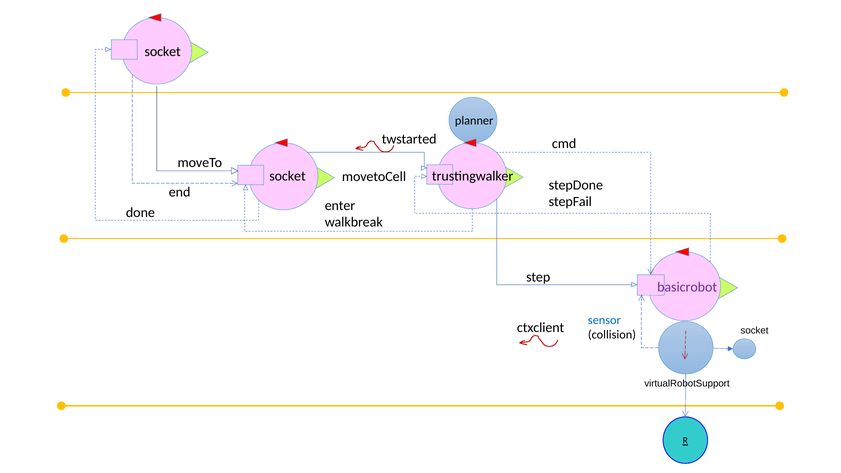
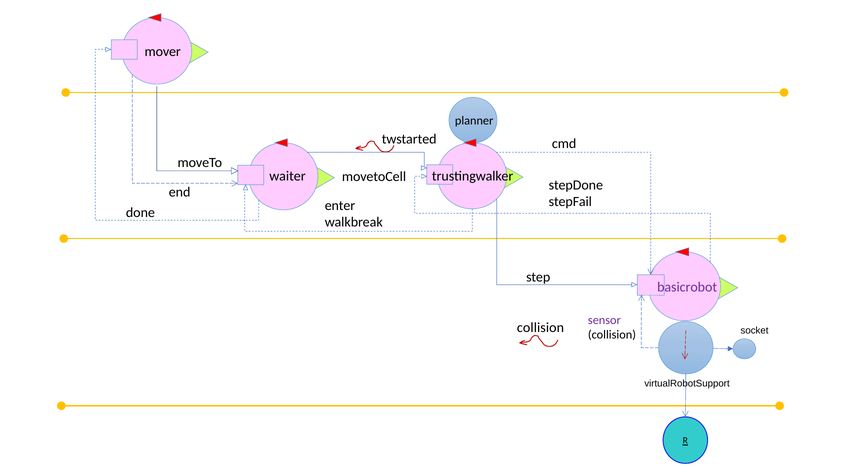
socket at (163, 52): socket -> mover
socket at (287, 176): socket -> waiter
sensor colour: blue -> purple
ctxclient at (541, 328): ctxclient -> collision
